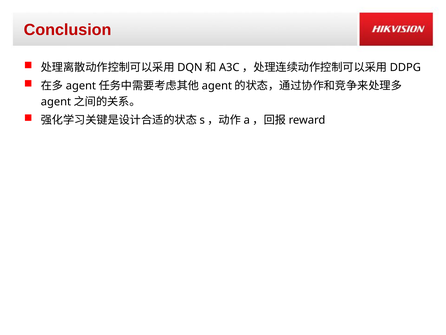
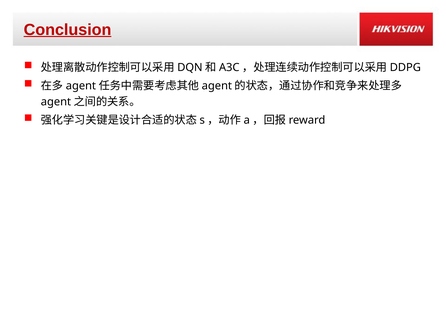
Conclusion underline: none -> present
